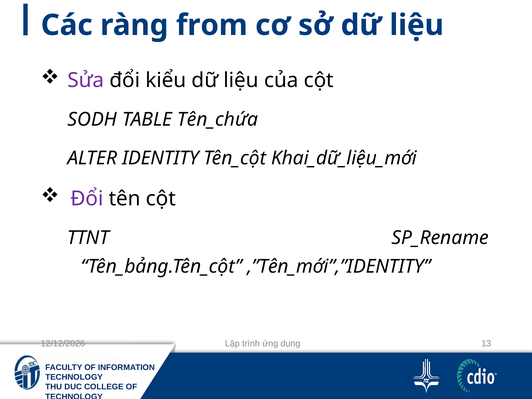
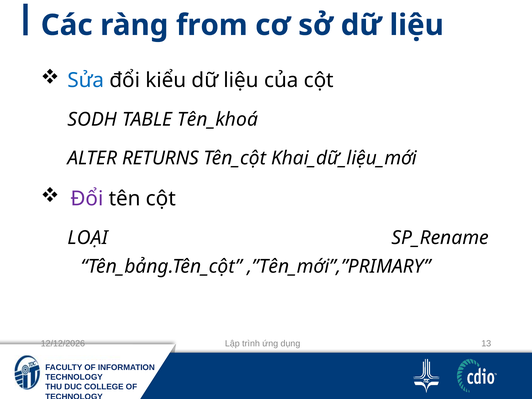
Sửa colour: purple -> blue
Tên_chứa: Tên_chứa -> Tên_khoá
IDENTITY: IDENTITY -> RETURNS
TTNT: TTNT -> LOẠI
,”Tên_mới”,”IDENTITY: ,”Tên_mới”,”IDENTITY -> ,”Tên_mới”,”PRIMARY
